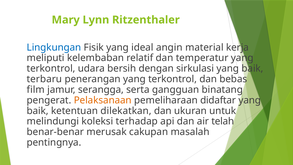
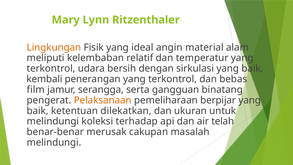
Lingkungan colour: blue -> orange
kerja: kerja -> alam
terbaru: terbaru -> kembali
didaftar: didaftar -> berpijar
pentingnya at (54, 142): pentingnya -> melindungi
